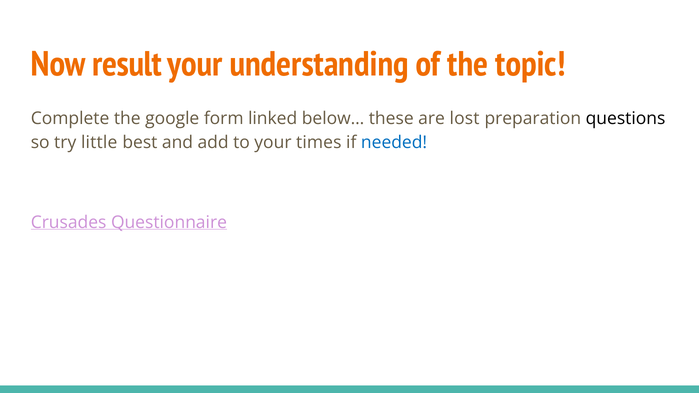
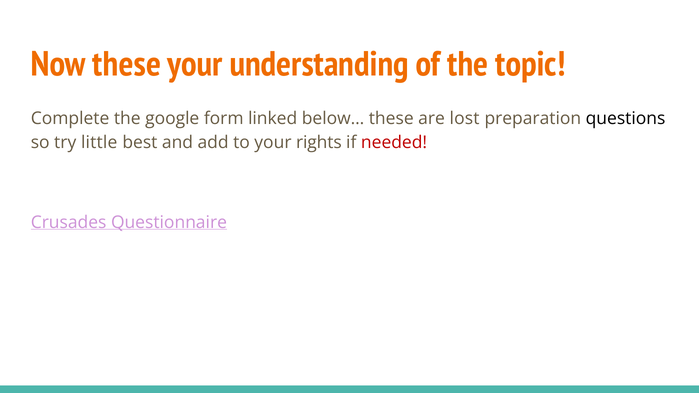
Now result: result -> these
times: times -> rights
needed colour: blue -> red
